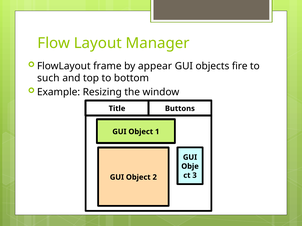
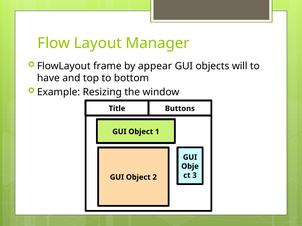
fire: fire -> will
such: such -> have
